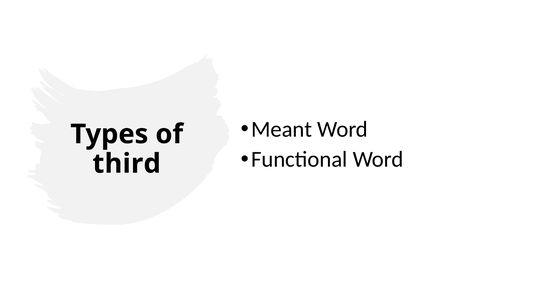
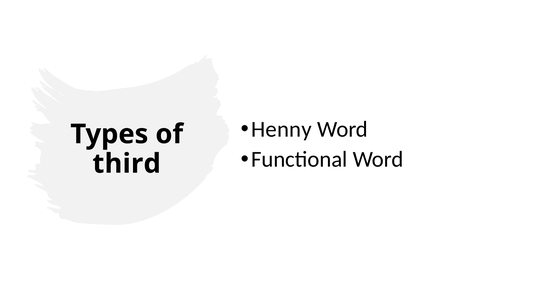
Meant: Meant -> Henny
